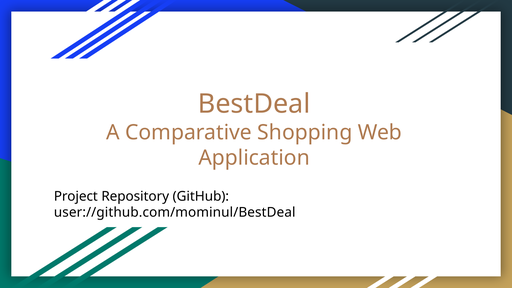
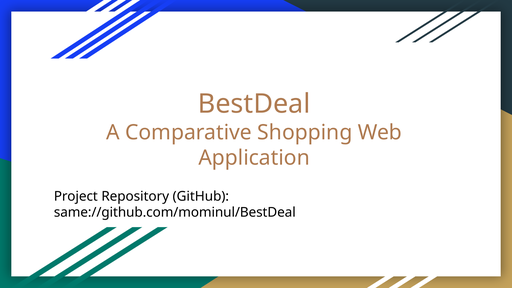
user://github.com/mominul/BestDeal: user://github.com/mominul/BestDeal -> same://github.com/mominul/BestDeal
